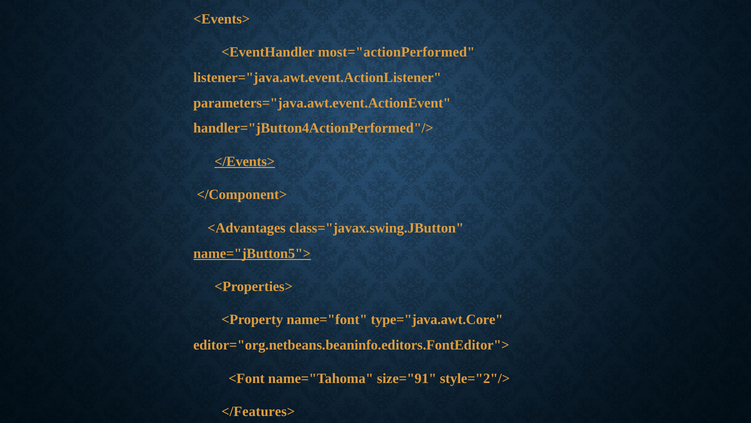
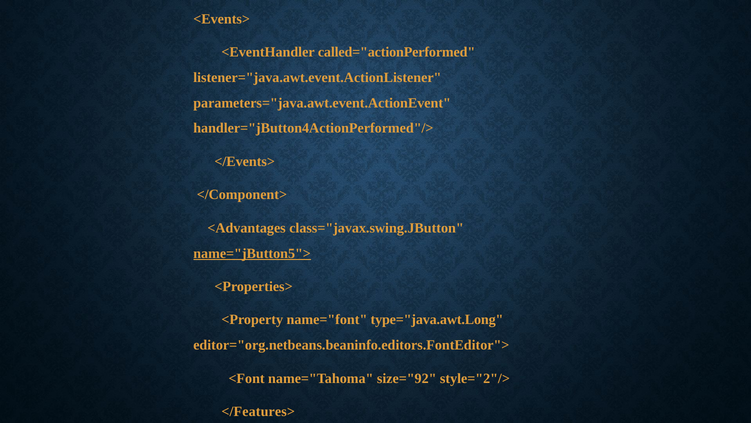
most="actionPerformed: most="actionPerformed -> called="actionPerformed
</Events> underline: present -> none
type="java.awt.Core: type="java.awt.Core -> type="java.awt.Long
size="91: size="91 -> size="92
